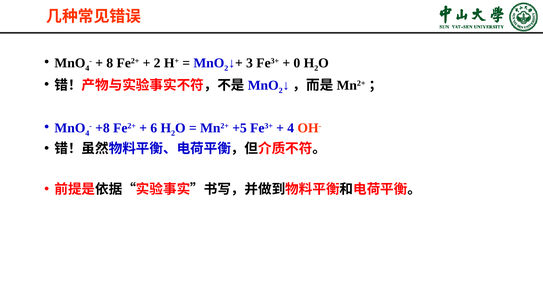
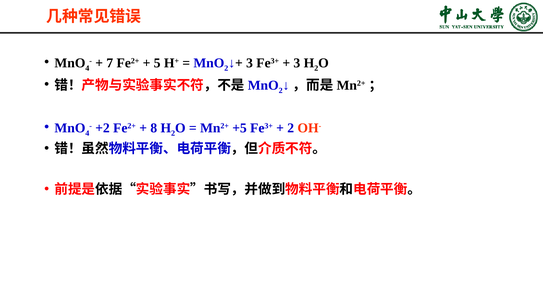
8: 8 -> 7
2 at (157, 63): 2 -> 5
0 at (297, 63): 0 -> 3
+8: +8 -> +2
6: 6 -> 8
4 at (291, 128): 4 -> 2
